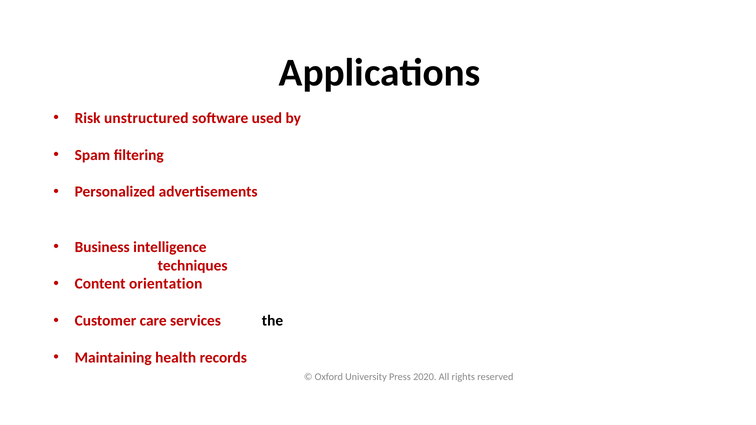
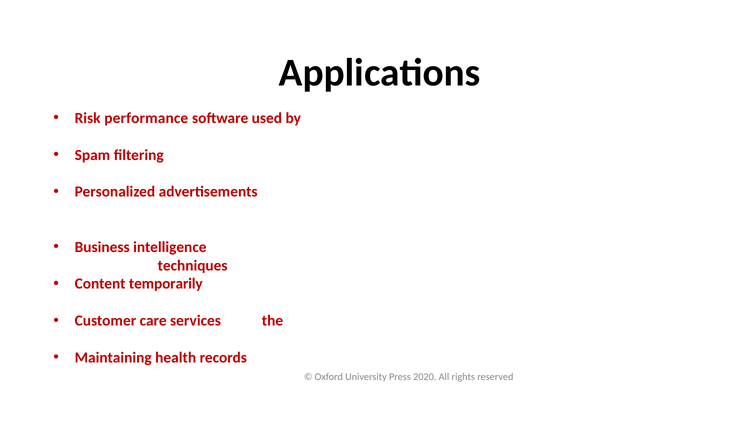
unstructured: unstructured -> performance
orientation: orientation -> temporarily
the at (272, 321) colour: black -> red
